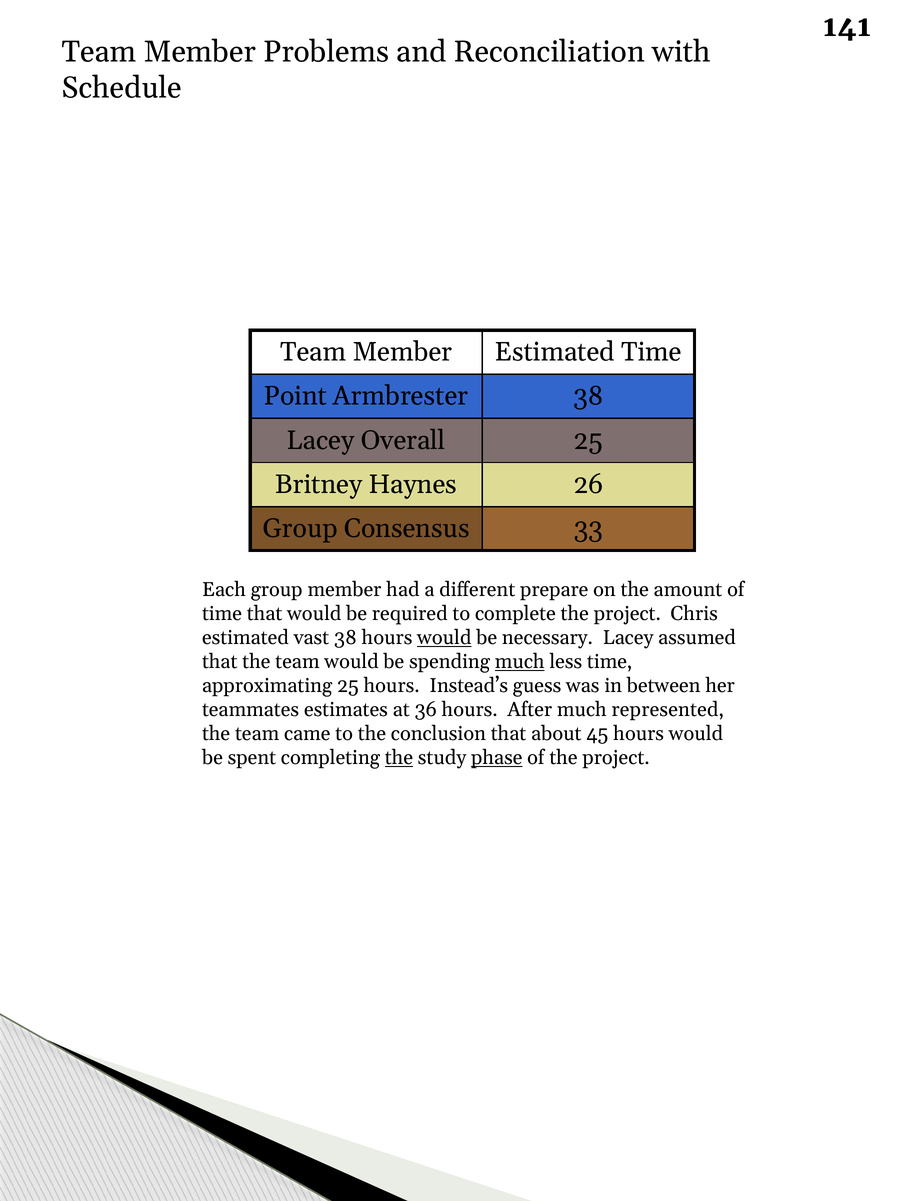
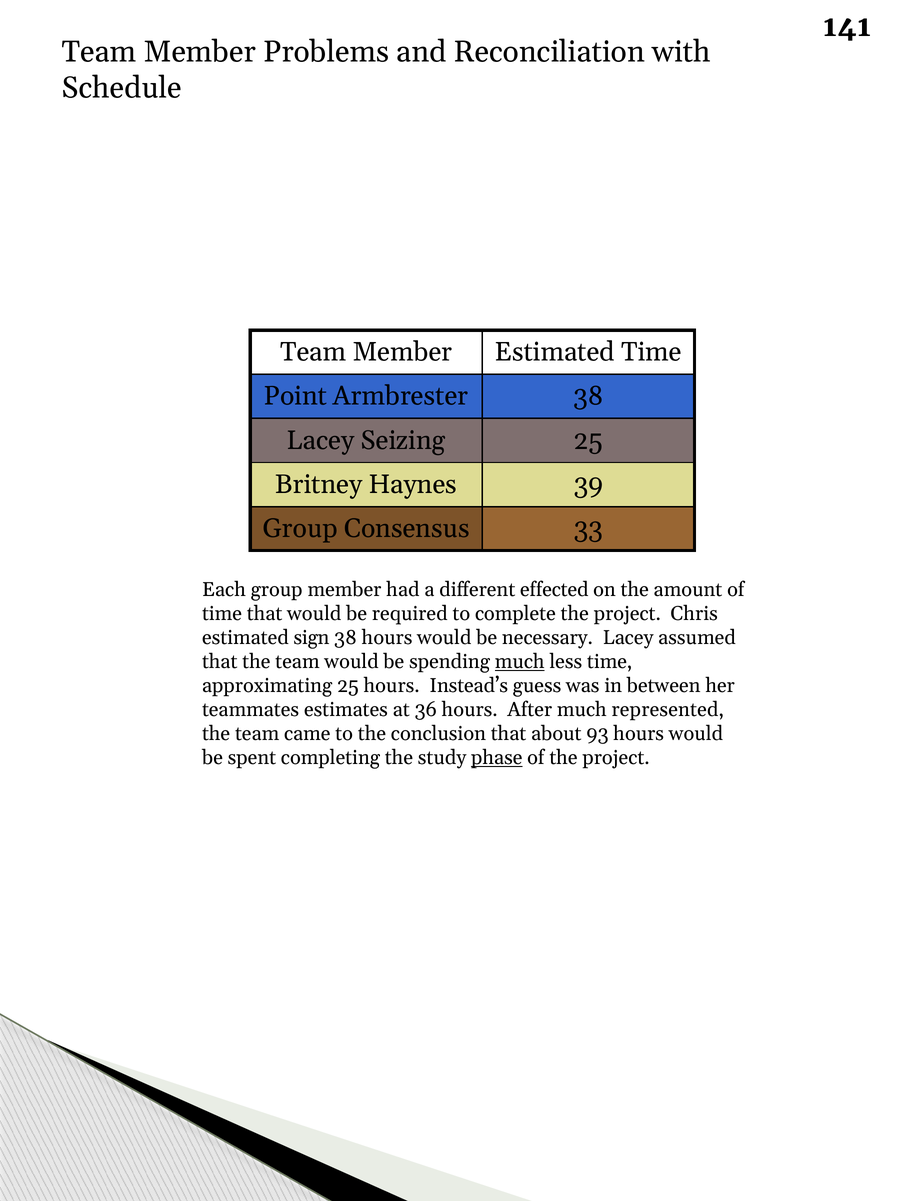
Overall: Overall -> Seizing
26: 26 -> 39
prepare: prepare -> effected
vast: vast -> sign
would at (444, 638) underline: present -> none
45: 45 -> 93
the at (399, 758) underline: present -> none
